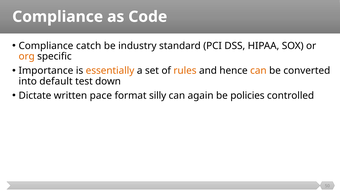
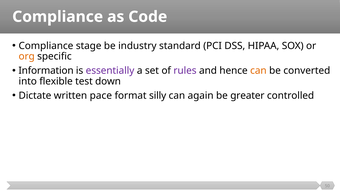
catch: catch -> stage
Importance: Importance -> Information
essentially colour: orange -> purple
rules colour: orange -> purple
default: default -> flexible
policies: policies -> greater
